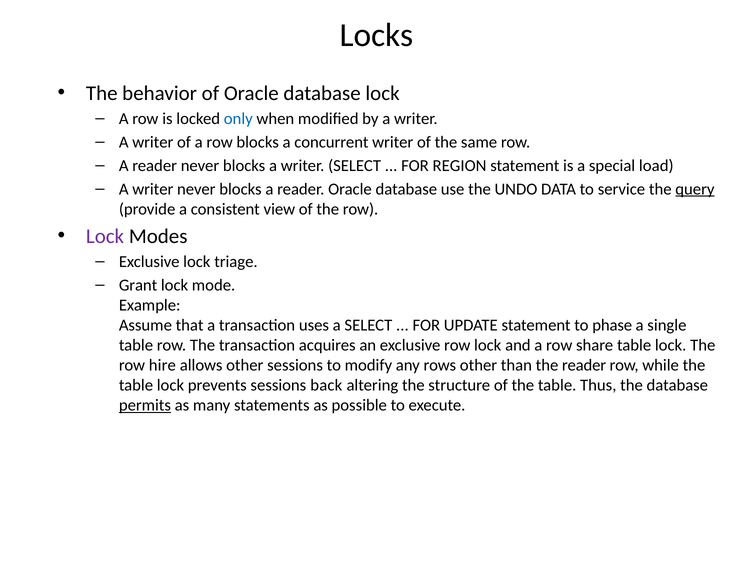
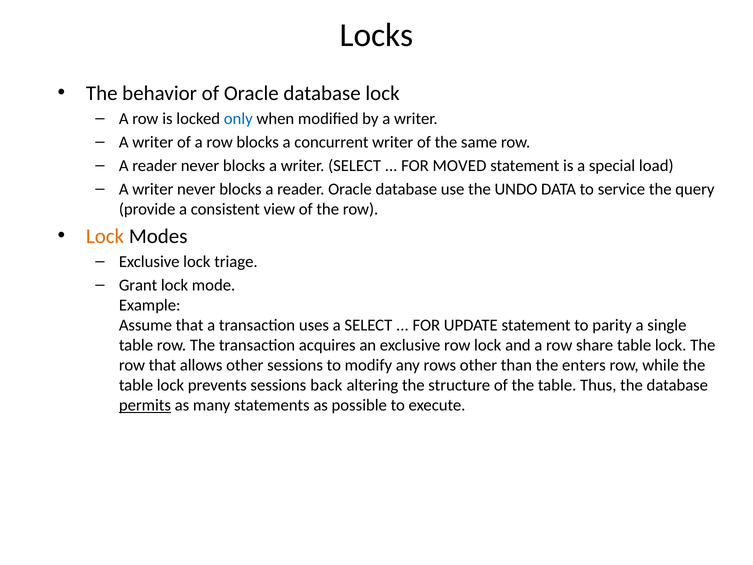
REGION: REGION -> MOVED
query underline: present -> none
Lock at (105, 236) colour: purple -> orange
phase: phase -> parity
row hire: hire -> that
the reader: reader -> enters
